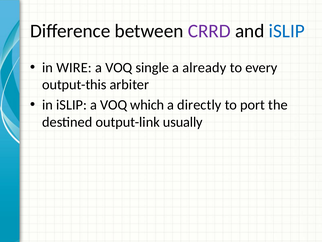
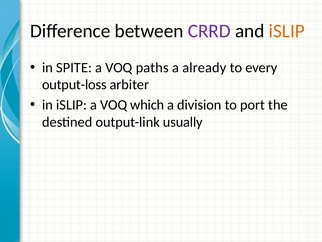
iSLIP at (287, 31) colour: blue -> orange
WIRE: WIRE -> SPITE
single: single -> paths
output-this: output-this -> output-loss
directly: directly -> division
